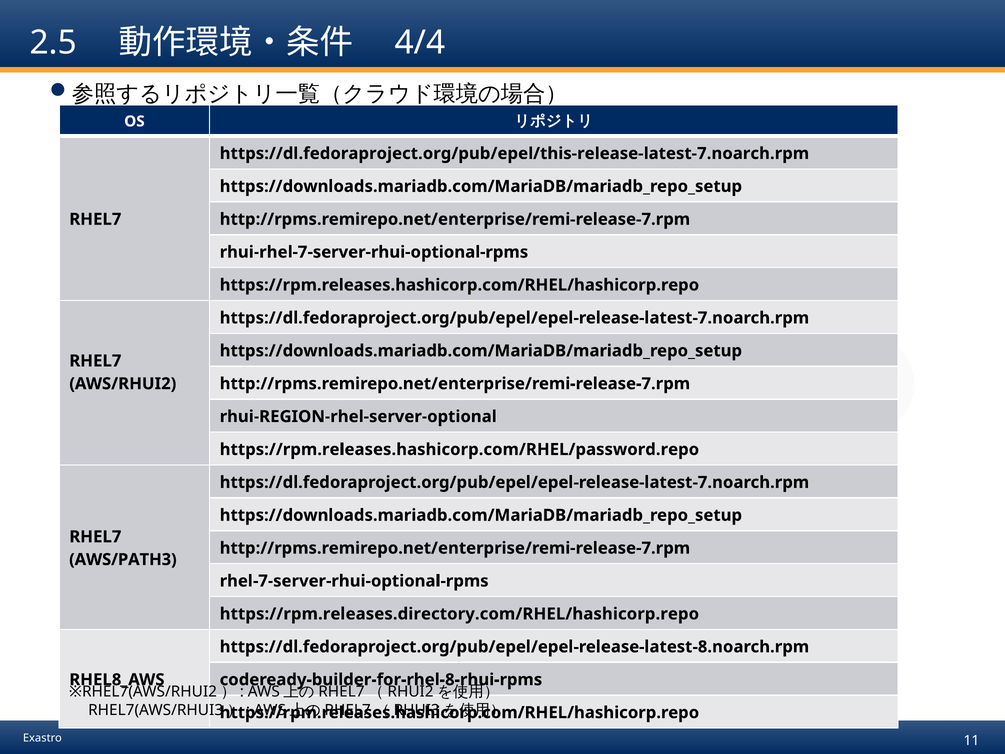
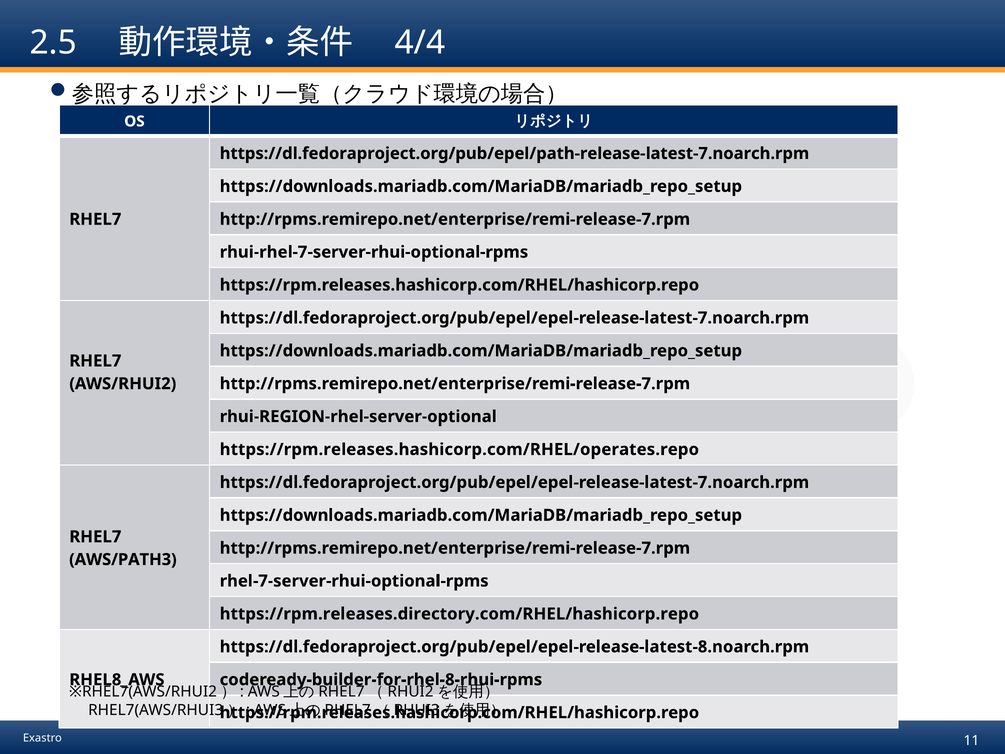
https://dl.fedoraproject.org/pub/epel/this-release-latest-7.noarch.rpm: https://dl.fedoraproject.org/pub/epel/this-release-latest-7.noarch.rpm -> https://dl.fedoraproject.org/pub/epel/path-release-latest-7.noarch.rpm
https://rpm.releases.hashicorp.com/RHEL/password.repo: https://rpm.releases.hashicorp.com/RHEL/password.repo -> https://rpm.releases.hashicorp.com/RHEL/operates.repo
